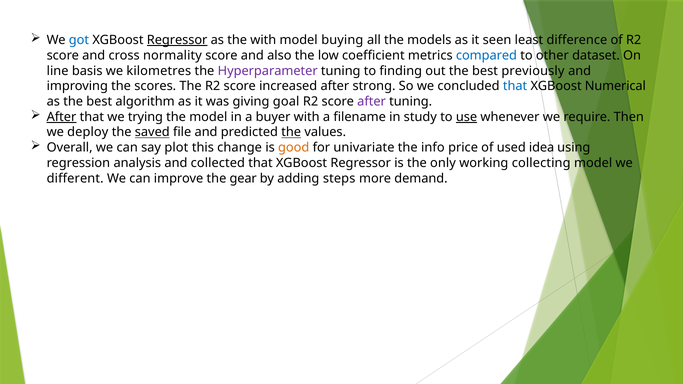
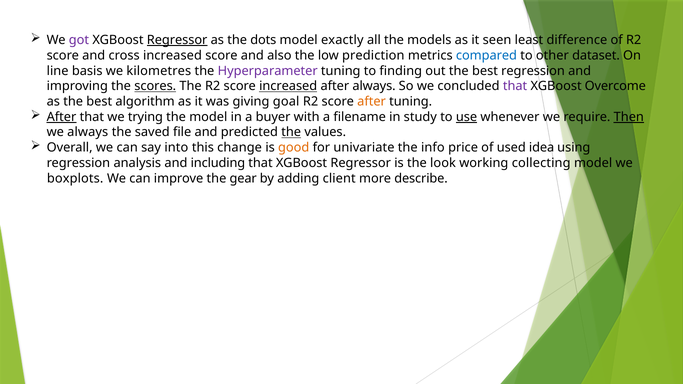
got colour: blue -> purple
the with: with -> dots
buying: buying -> exactly
cross normality: normality -> increased
coefficient: coefficient -> prediction
best previously: previously -> regression
scores underline: none -> present
increased at (288, 86) underline: none -> present
after strong: strong -> always
that at (515, 86) colour: blue -> purple
Numerical: Numerical -> Overcome
after at (372, 102) colour: purple -> orange
Then underline: none -> present
we deploy: deploy -> always
saved underline: present -> none
plot: plot -> into
collected: collected -> including
only: only -> look
different: different -> boxplots
steps: steps -> client
demand: demand -> describe
